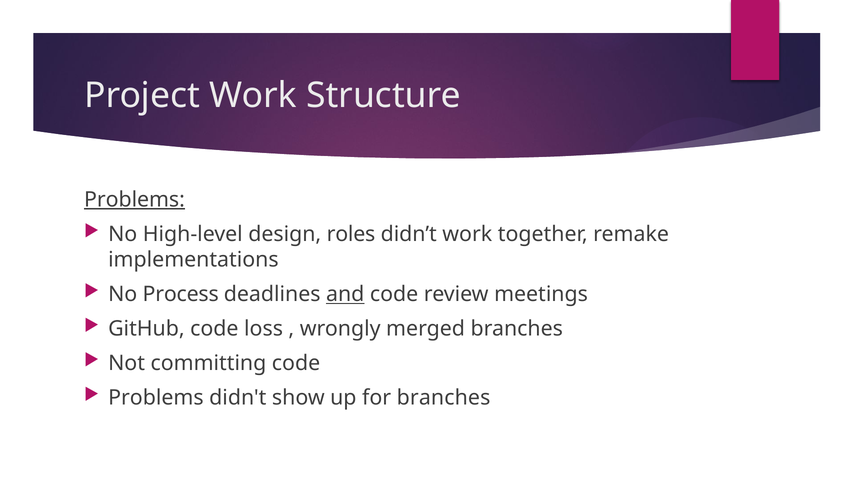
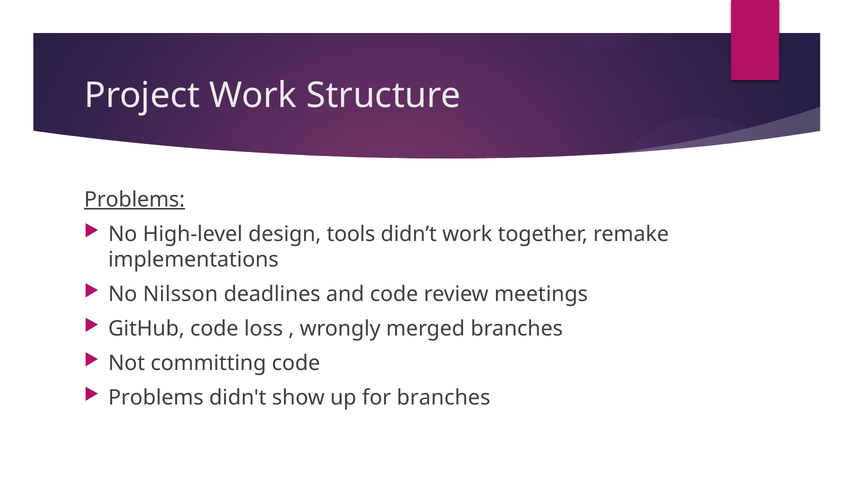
roles: roles -> tools
Process: Process -> Nilsson
and underline: present -> none
